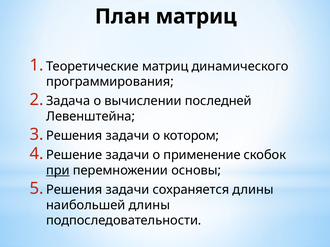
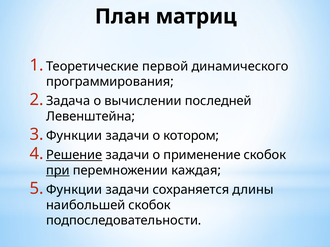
Теоретические матриц: матриц -> первой
Решения at (74, 136): Решения -> Функции
Решение underline: none -> present
основы: основы -> каждая
Решения at (74, 190): Решения -> Функции
наибольшей длины: длины -> скобок
